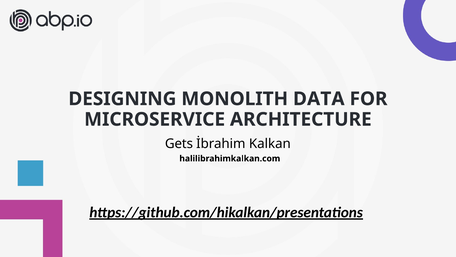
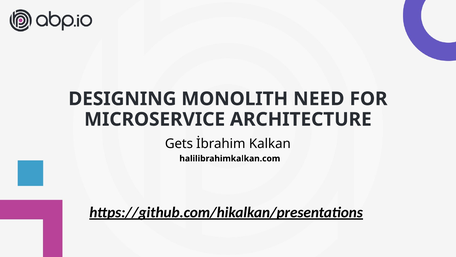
DATA: DATA -> NEED
